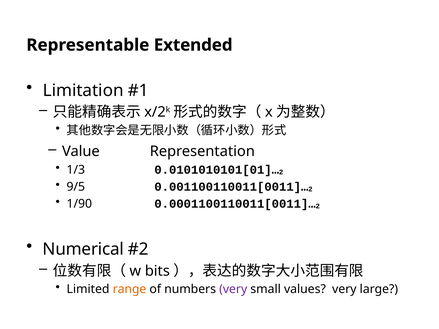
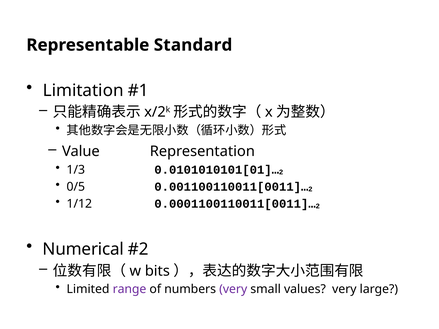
Extended: Extended -> Standard
9/5: 9/5 -> 0/5
1/90: 1/90 -> 1/12
range colour: orange -> purple
